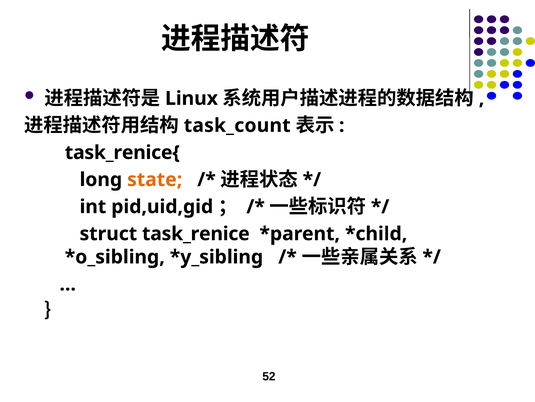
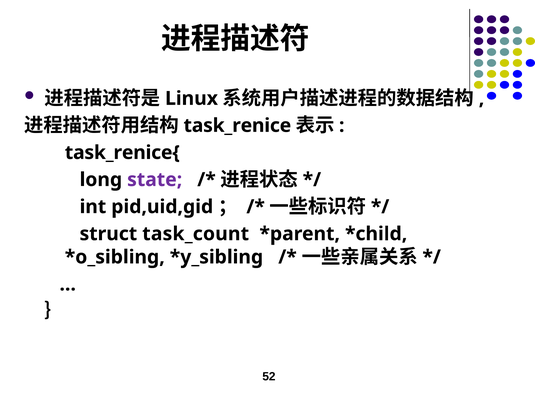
task_count: task_count -> task_renice
state colour: orange -> purple
task_renice: task_renice -> task_count
